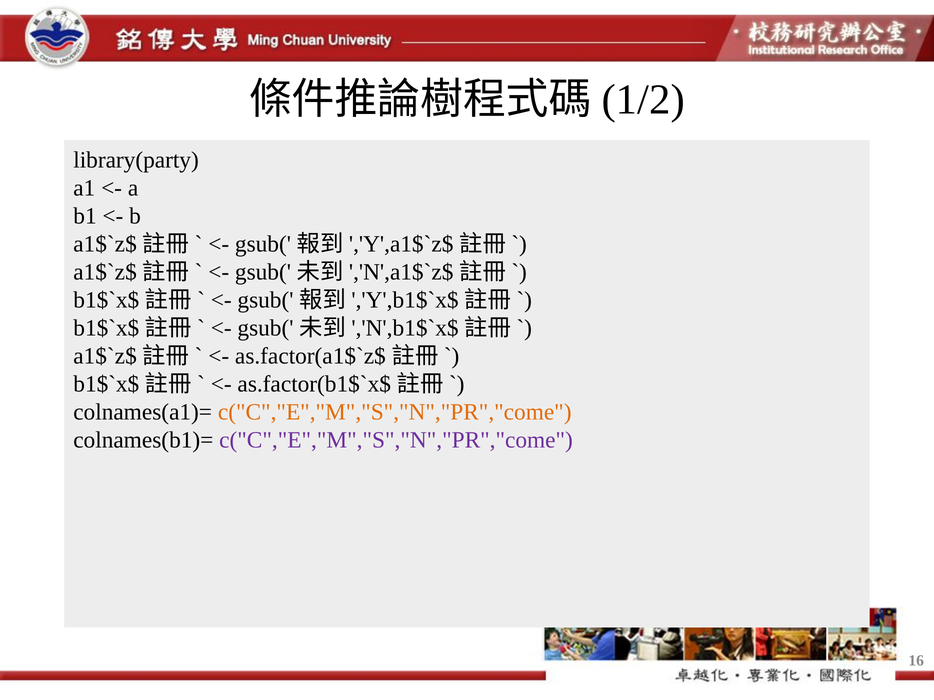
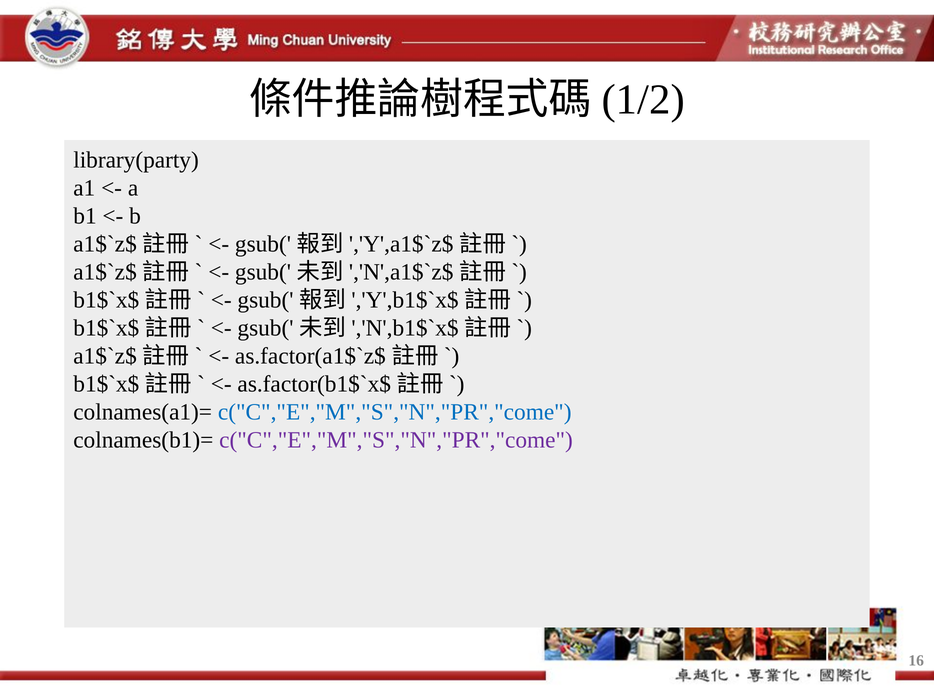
c("C","E","M","S","N","PR","come at (395, 413) colour: orange -> blue
